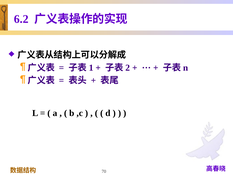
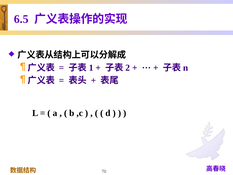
6.2: 6.2 -> 6.5
